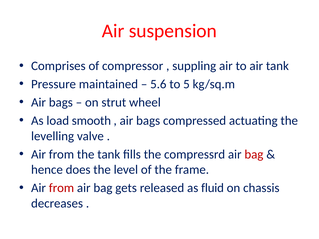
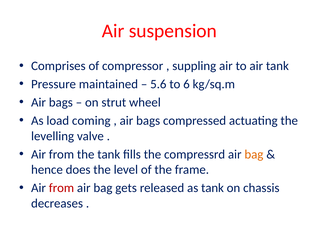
5: 5 -> 6
smooth: smooth -> coming
bag at (254, 154) colour: red -> orange
as fluid: fluid -> tank
